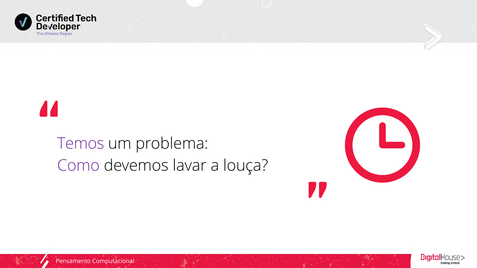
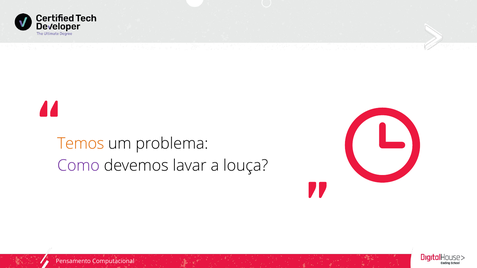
Temos colour: purple -> orange
